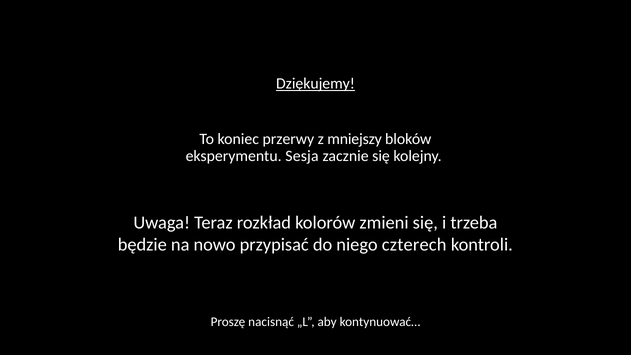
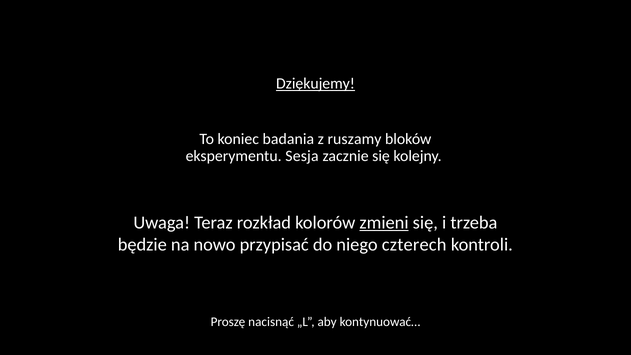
przerwy: przerwy -> badania
mniejszy: mniejszy -> ruszamy
zmieni underline: none -> present
